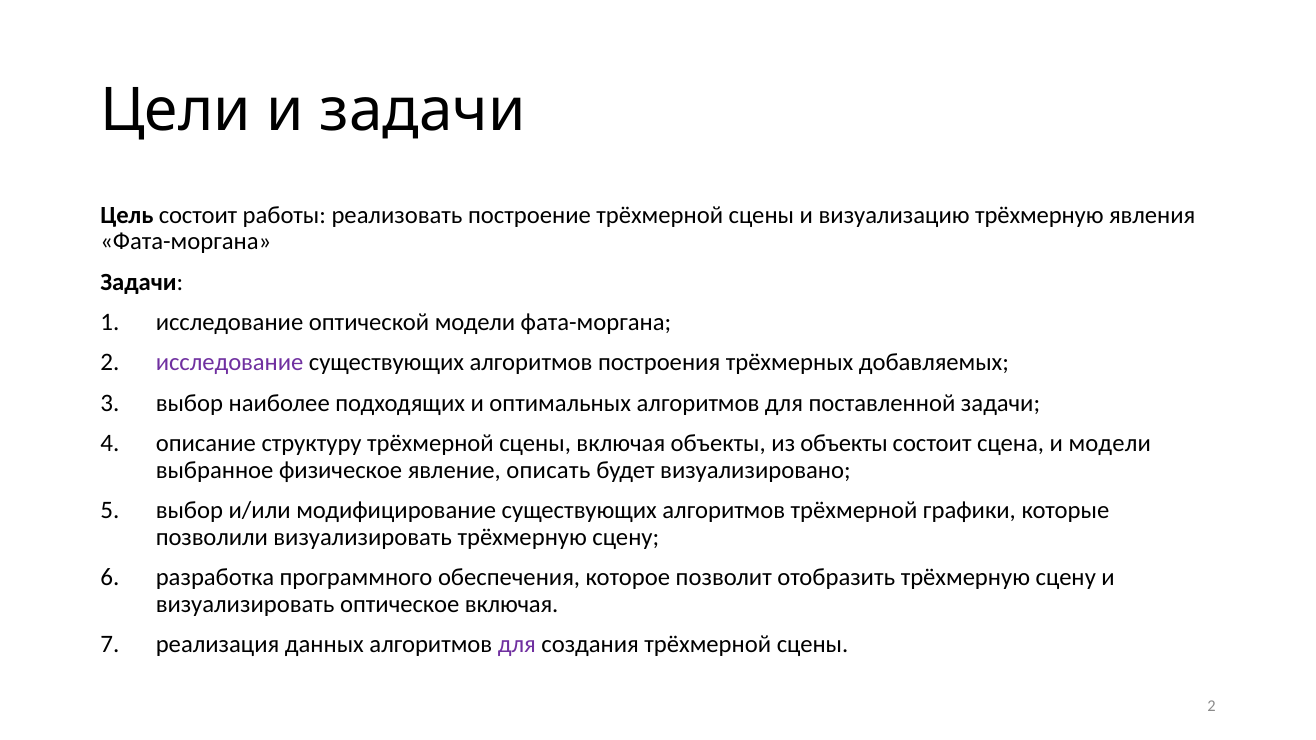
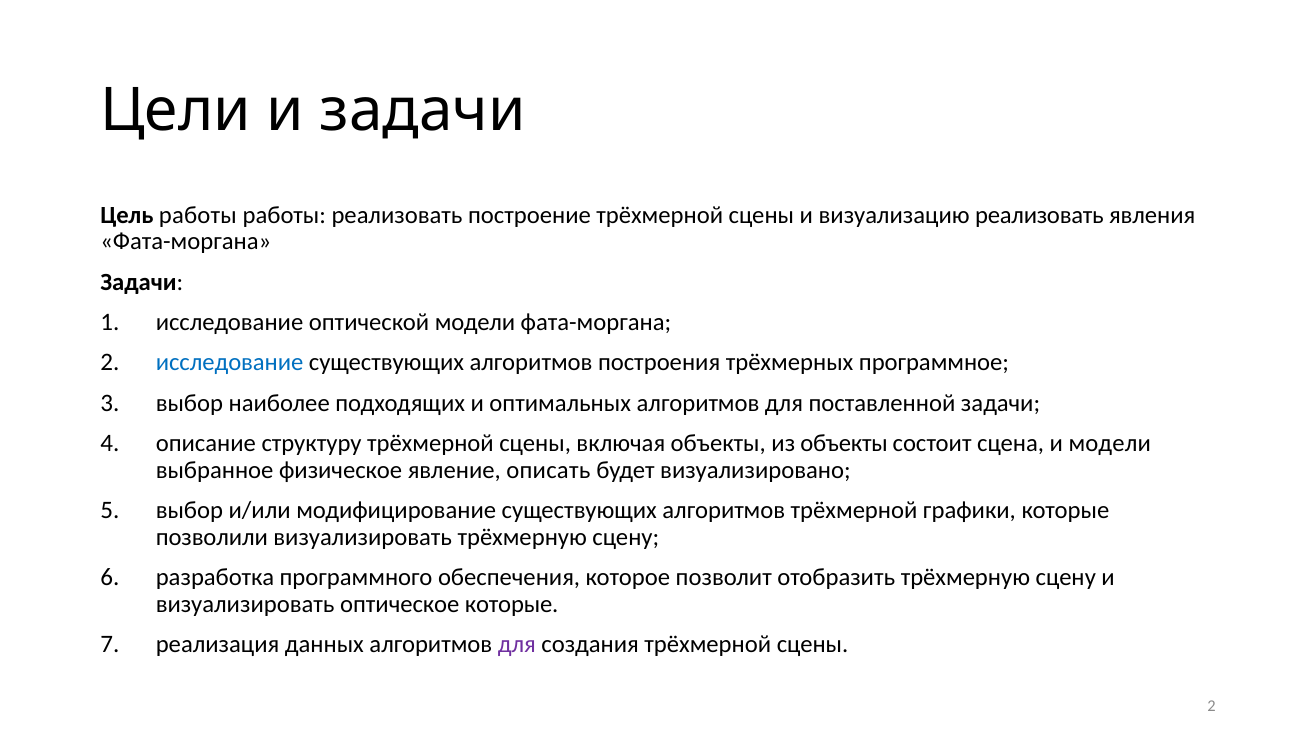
Цель состоит: состоит -> работы
визуализацию трёхмерную: трёхмерную -> реализовать
исследование at (230, 363) colour: purple -> blue
добавляемых: добавляемых -> программное
оптическое включая: включая -> которые
